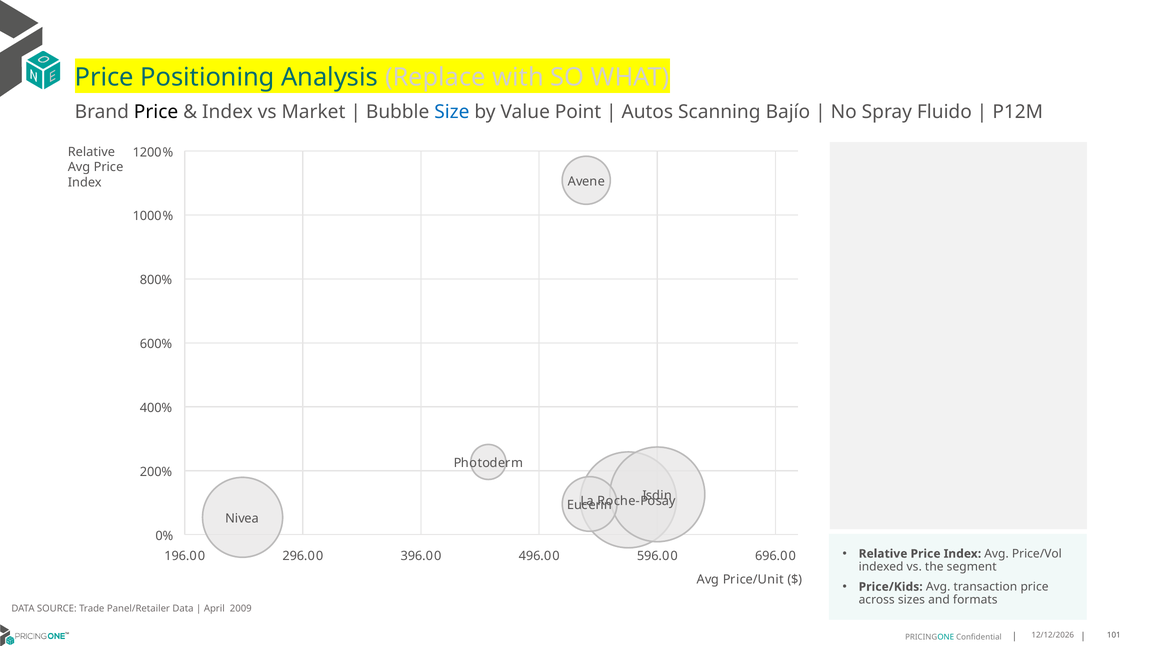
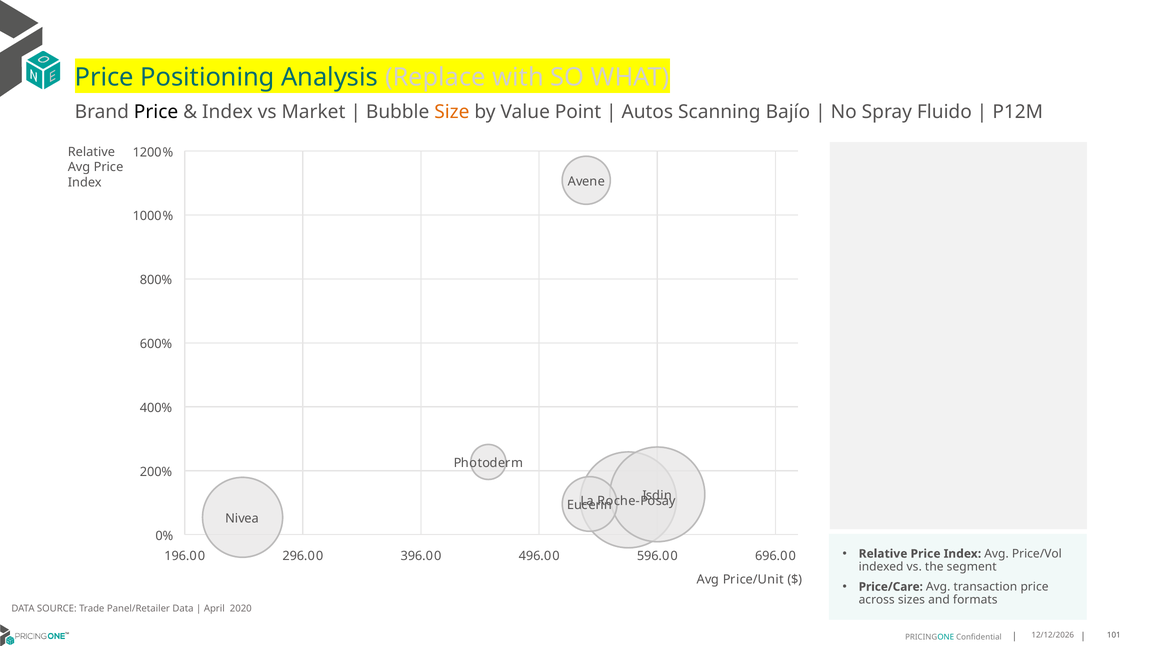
Size colour: blue -> orange
Price/Kids: Price/Kids -> Price/Care
2009: 2009 -> 2020
